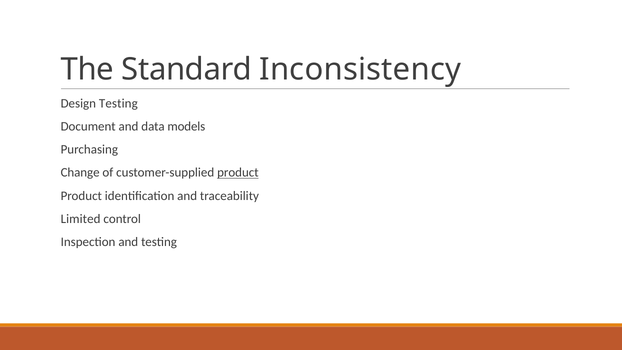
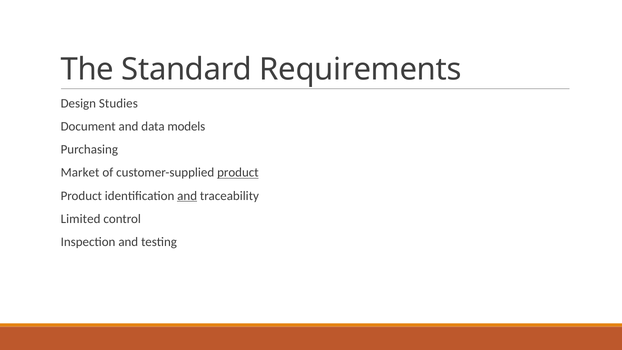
Inconsistency: Inconsistency -> Requirements
Design Testing: Testing -> Studies
Change: Change -> Market
and at (187, 196) underline: none -> present
